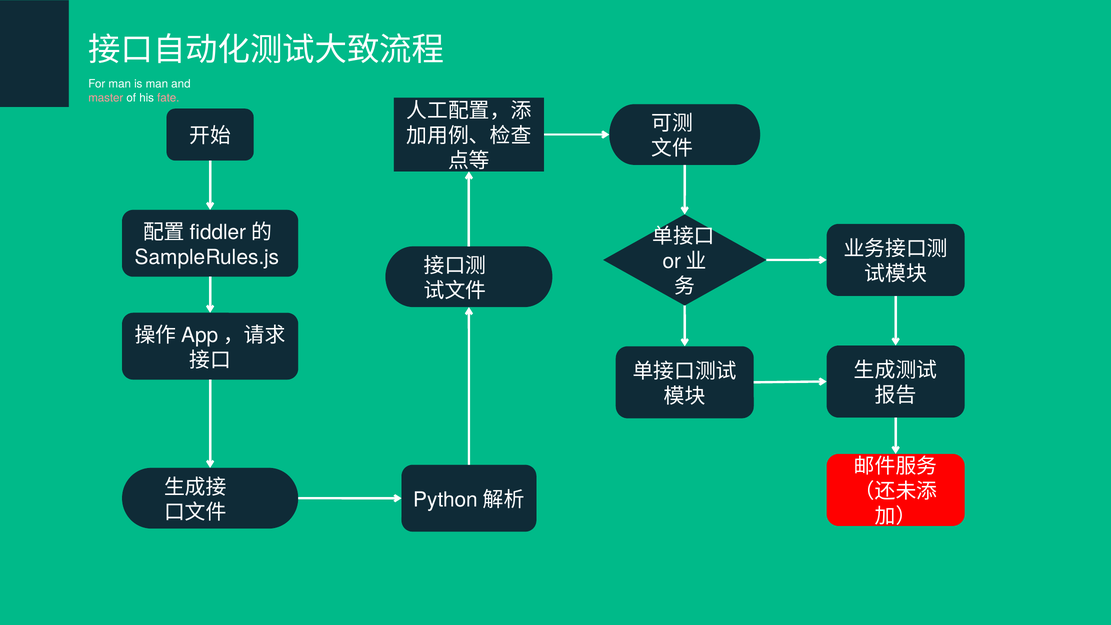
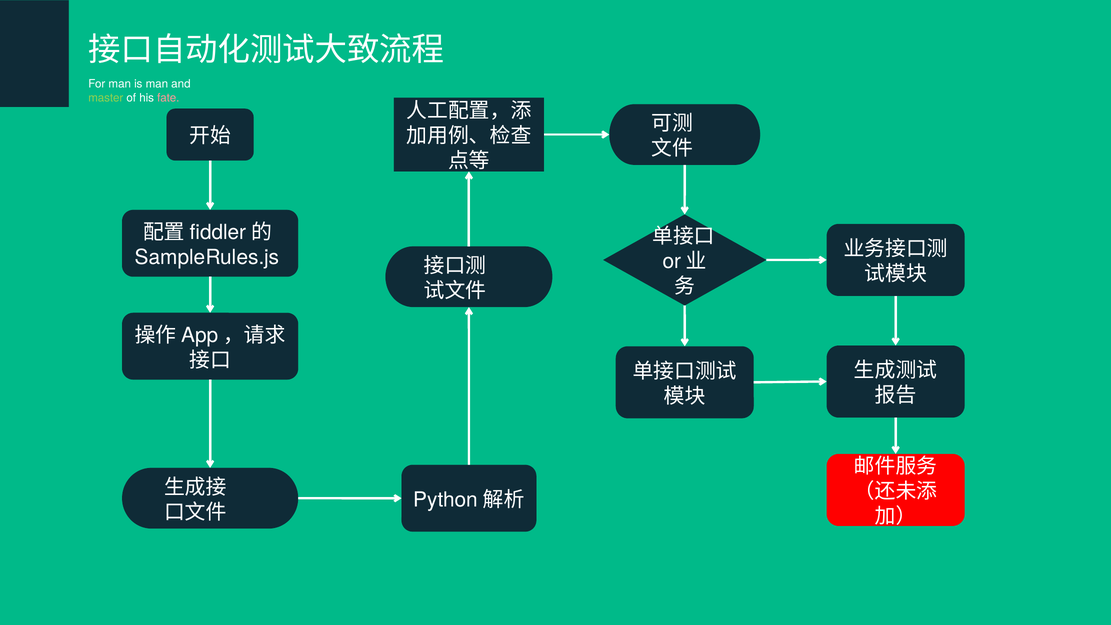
master colour: pink -> light green
